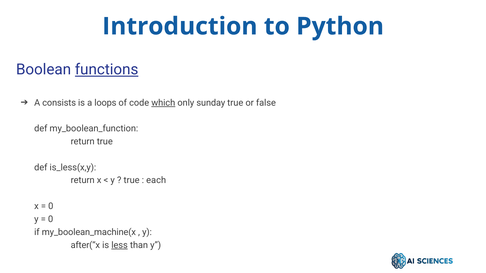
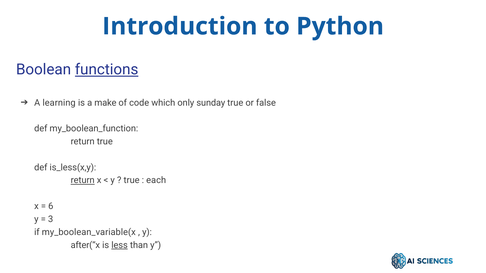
consists: consists -> learning
loops: loops -> make
which underline: present -> none
return at (83, 181) underline: none -> present
0 at (51, 206): 0 -> 6
0 at (51, 219): 0 -> 3
my_boolean_machine(x: my_boolean_machine(x -> my_boolean_variable(x
